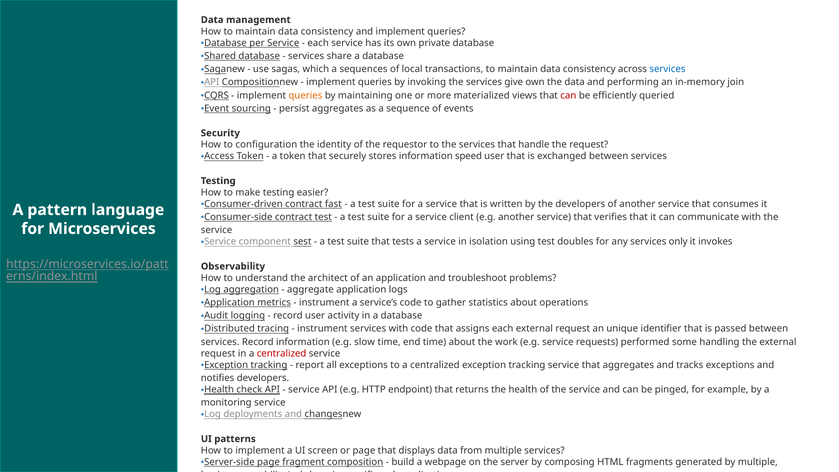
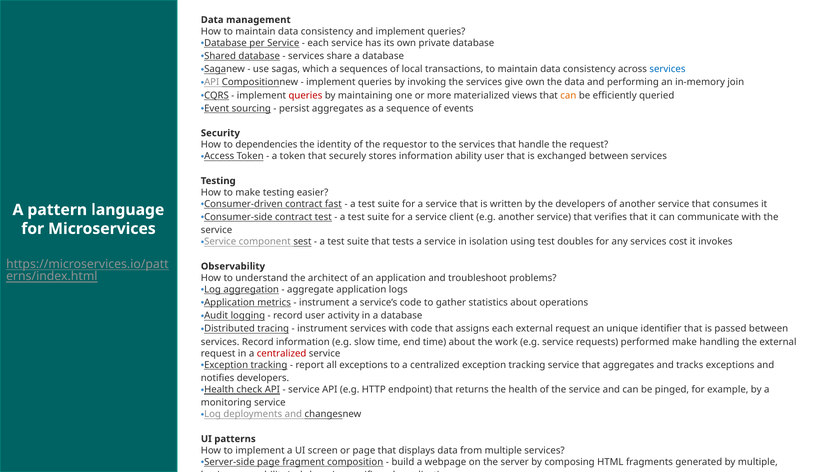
queries at (305, 95) colour: orange -> red
can at (568, 95) colour: red -> orange
configuration: configuration -> dependencies
speed: speed -> ability
only: only -> cost
performed some: some -> make
